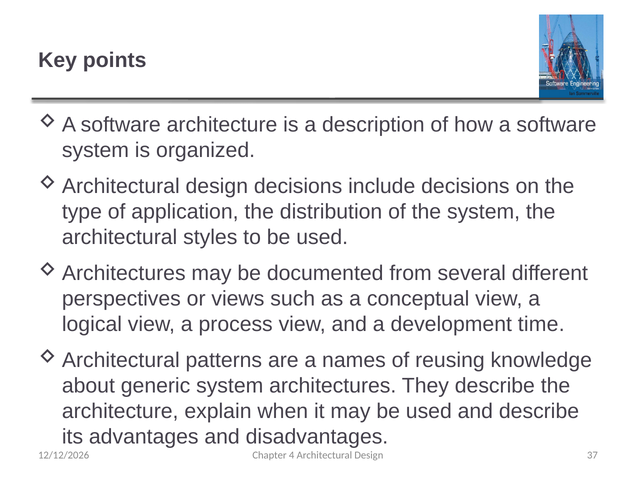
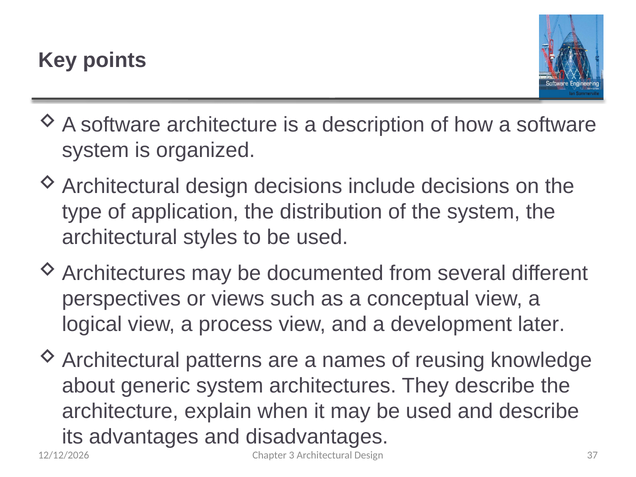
time: time -> later
4: 4 -> 3
